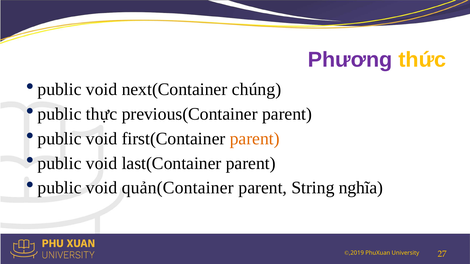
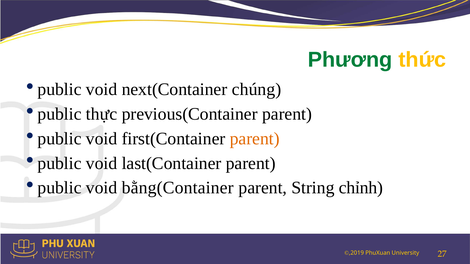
Phương colour: purple -> green
quản(Container: quản(Container -> bằng(Container
nghĩa: nghĩa -> chỉnh
